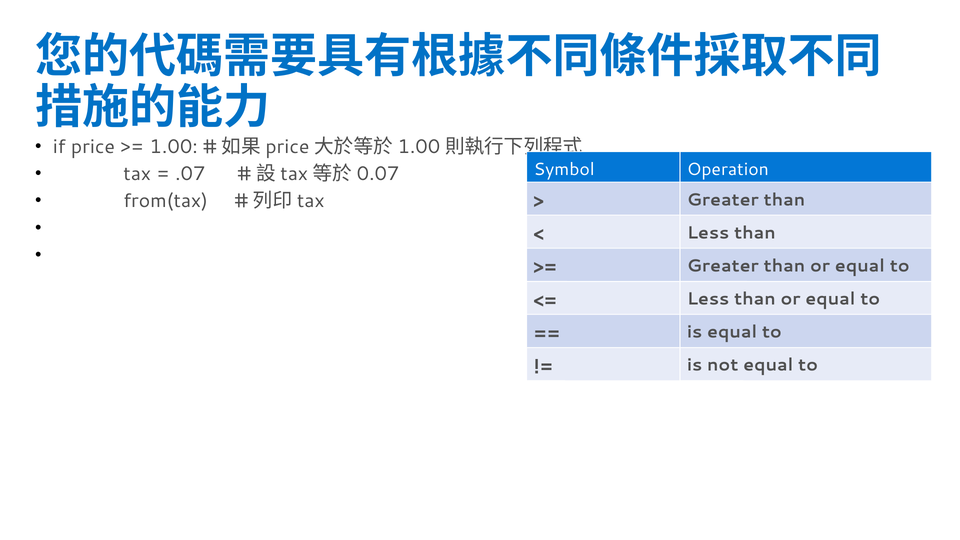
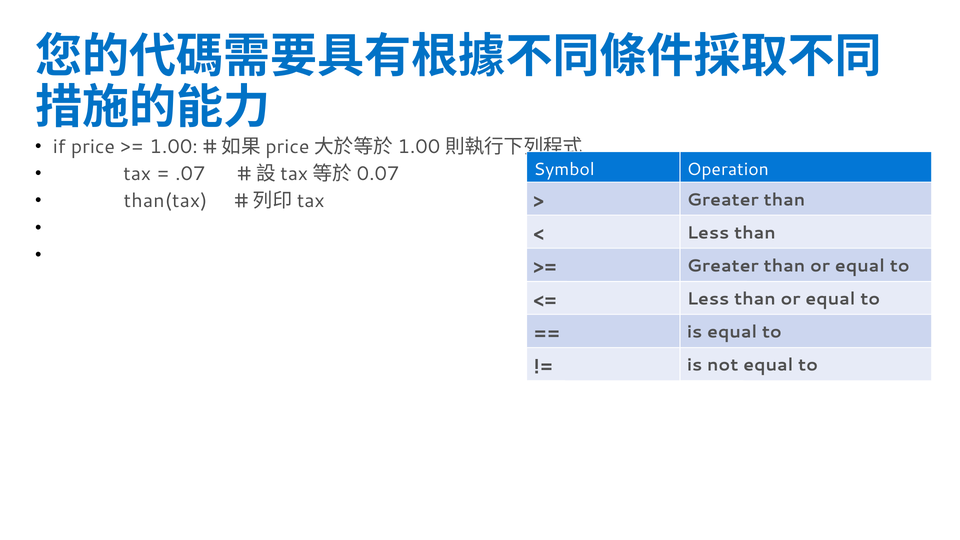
from(tax: from(tax -> than(tax
